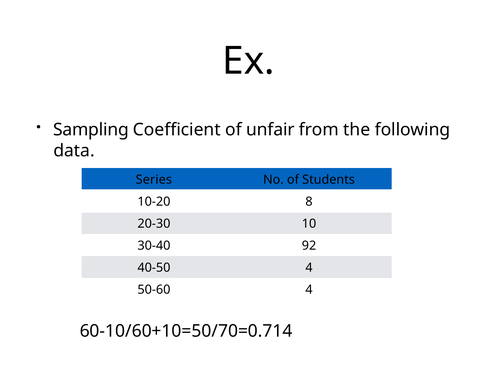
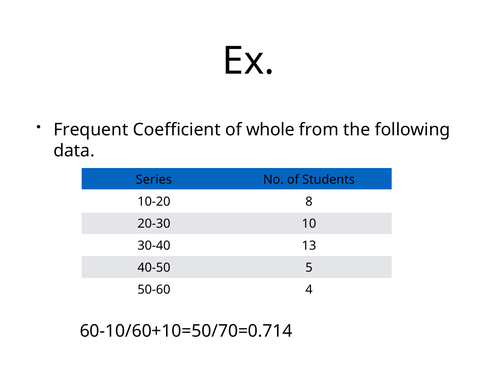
Sampling: Sampling -> Frequent
unfair: unfair -> whole
92: 92 -> 13
40-50 4: 4 -> 5
